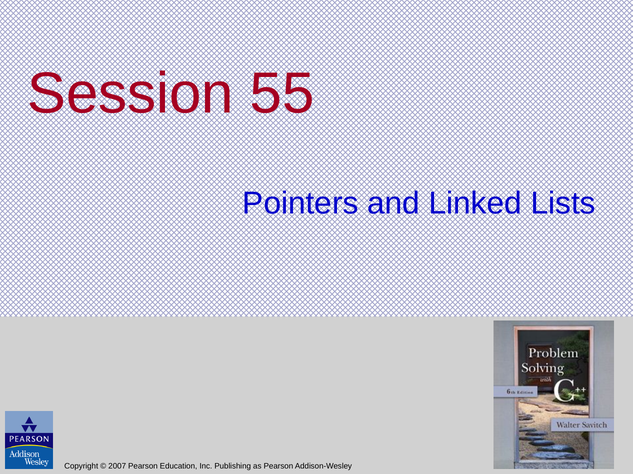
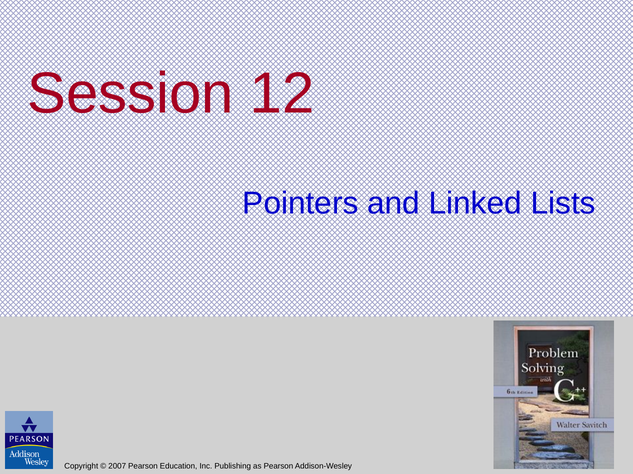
55: 55 -> 12
